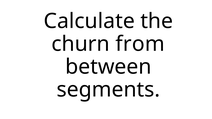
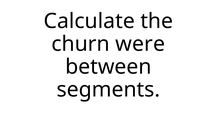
from: from -> were
